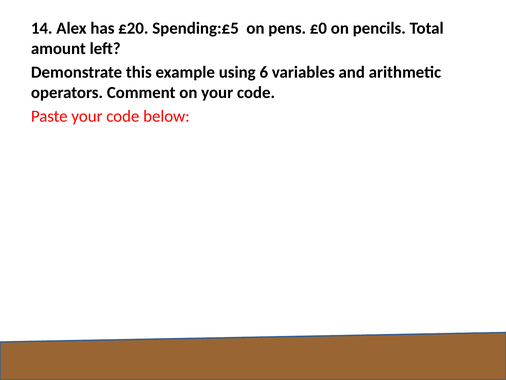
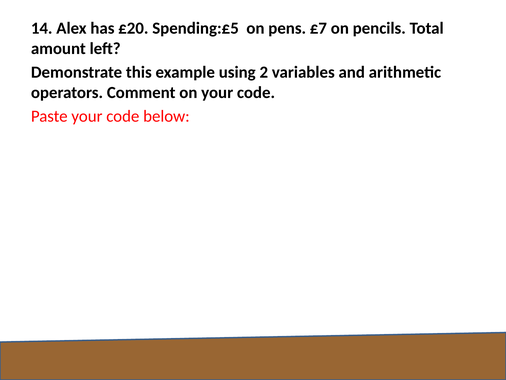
£0: £0 -> £7
6: 6 -> 2
